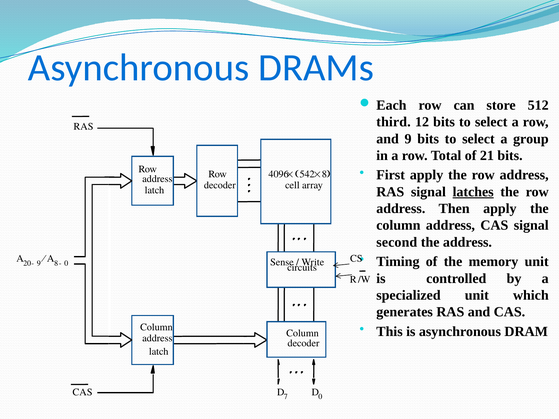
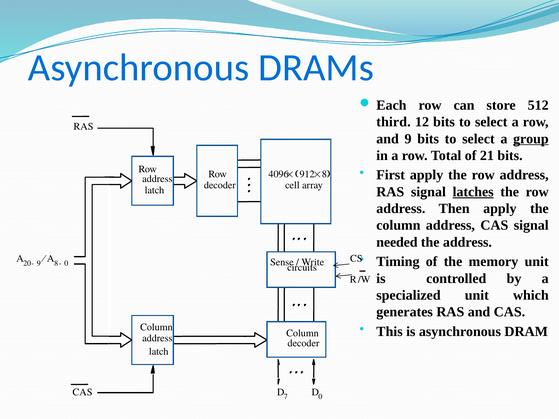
group underline: none -> present
542: 542 -> 912
second: second -> needed
